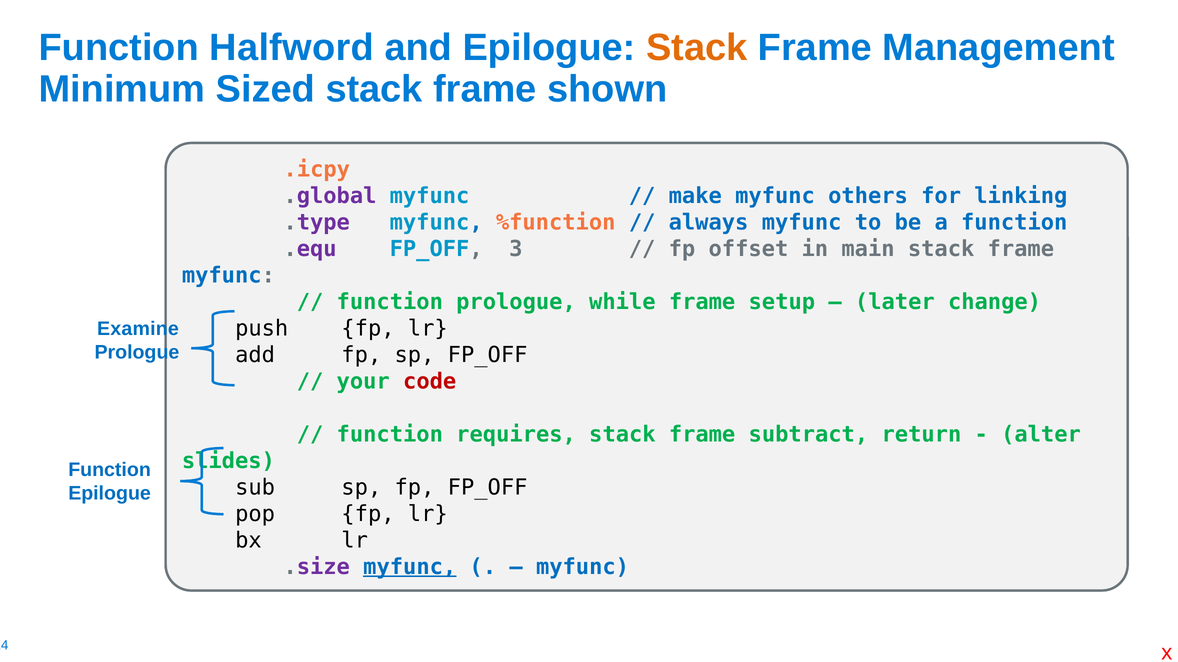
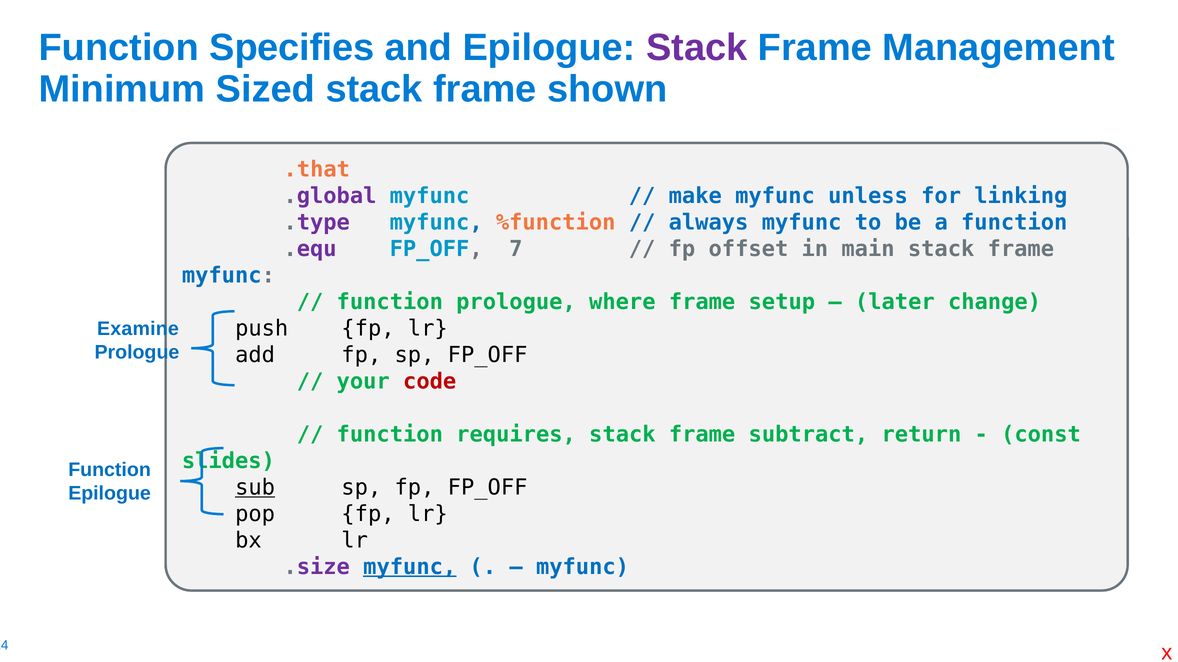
Halfword: Halfword -> Specifies
Stack at (697, 48) colour: orange -> purple
.icpy: .icpy -> .that
others: others -> unless
3: 3 -> 7
while: while -> where
alter: alter -> const
sub underline: none -> present
